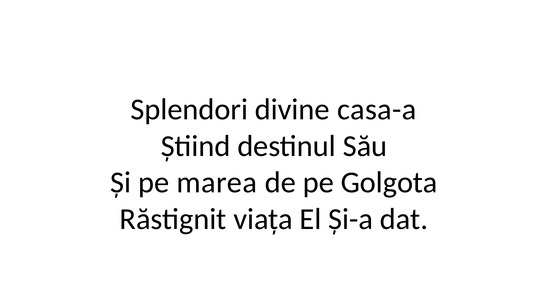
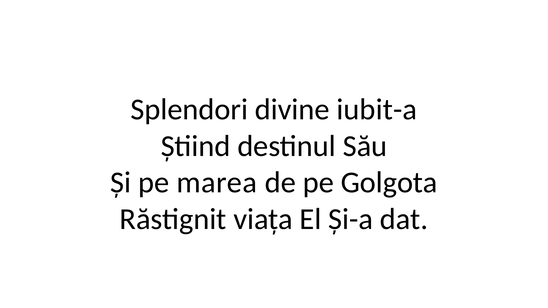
casa-a: casa-a -> iubit-a
